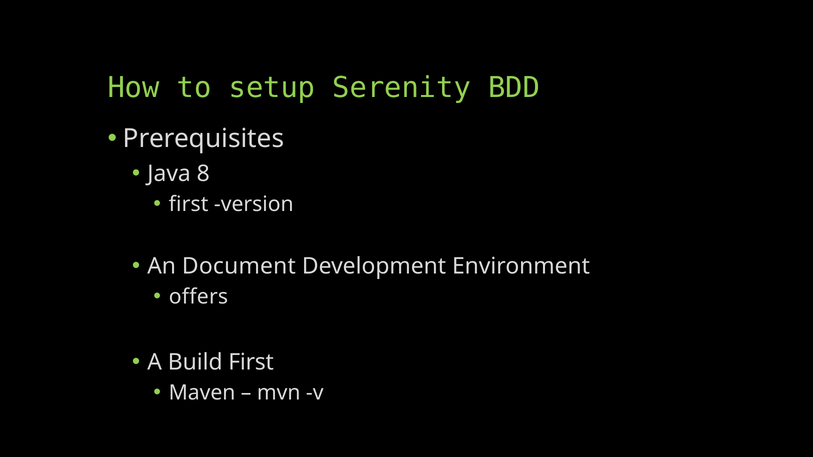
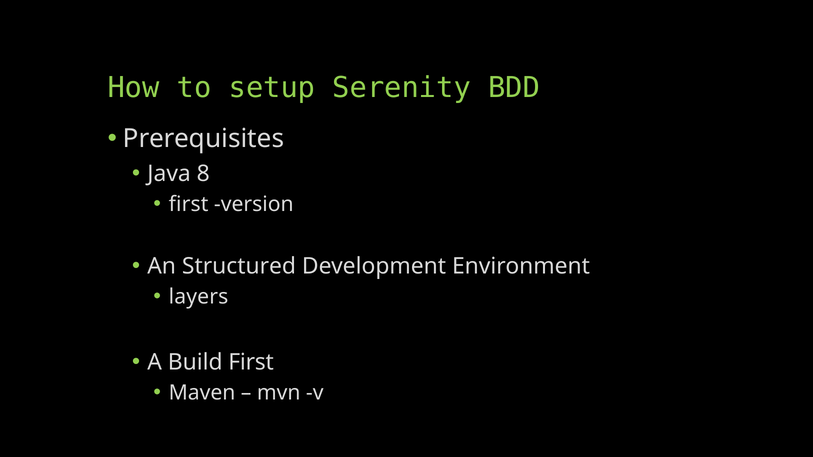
Document: Document -> Structured
offers: offers -> layers
